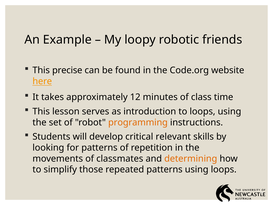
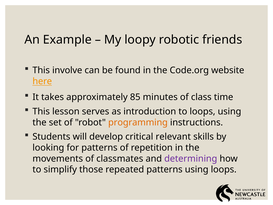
precise: precise -> involve
12: 12 -> 85
determining colour: orange -> purple
